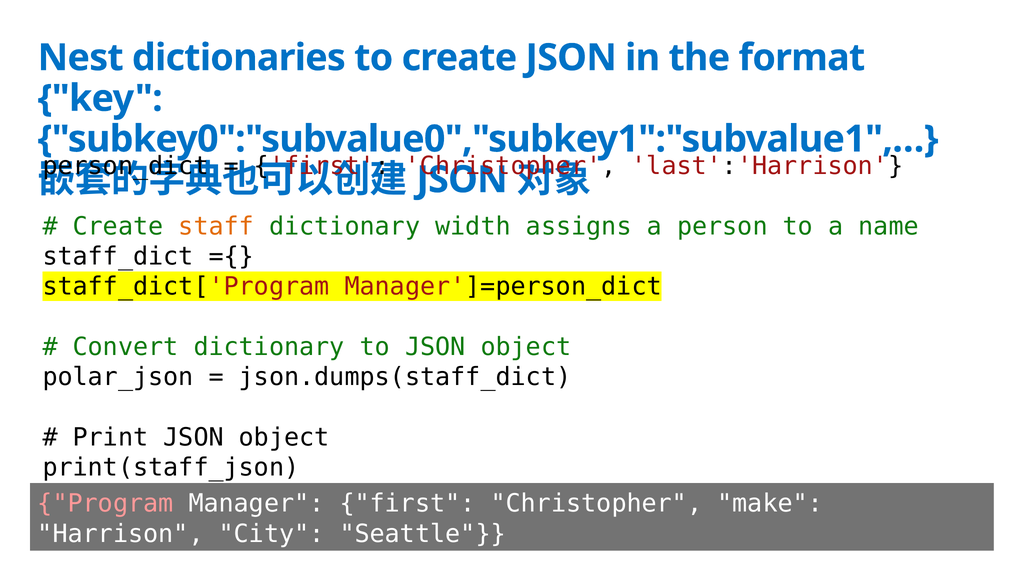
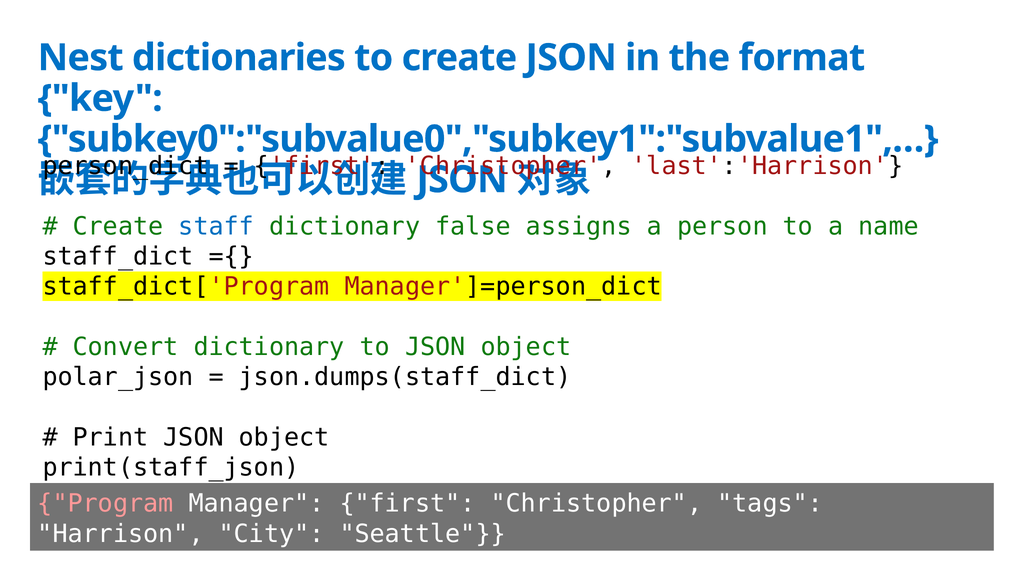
staff colour: orange -> blue
width: width -> false
make: make -> tags
